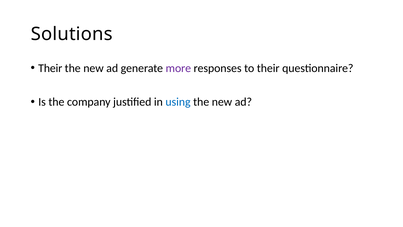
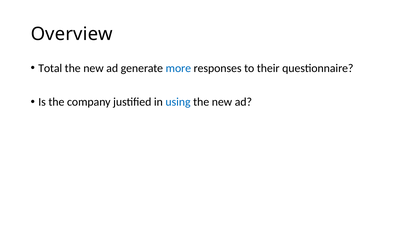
Solutions: Solutions -> Overview
Their at (50, 68): Their -> Total
more colour: purple -> blue
